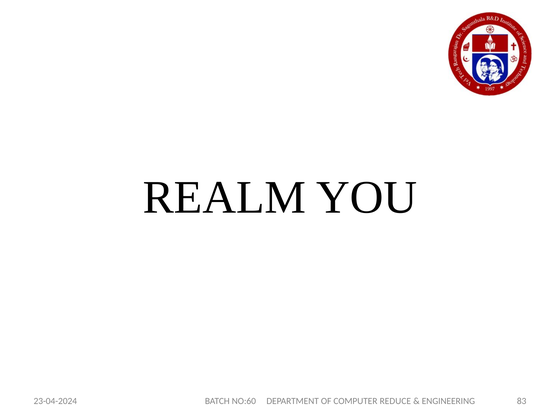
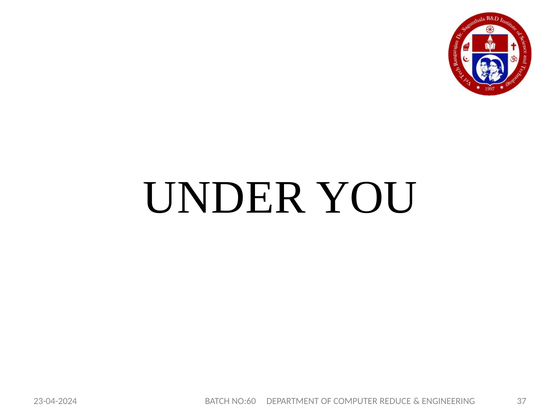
REALM: REALM -> UNDER
83: 83 -> 37
